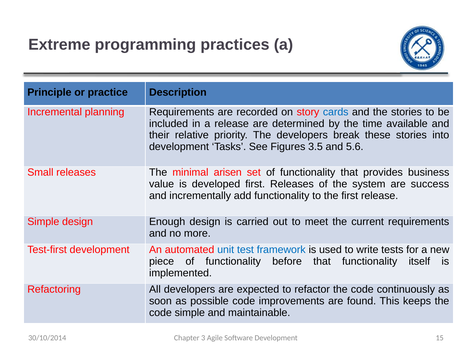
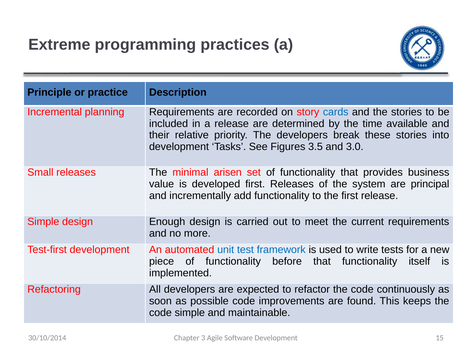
5.6: 5.6 -> 3.0
success: success -> principal
